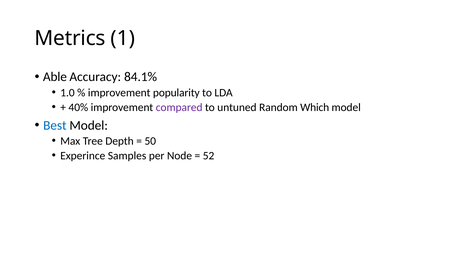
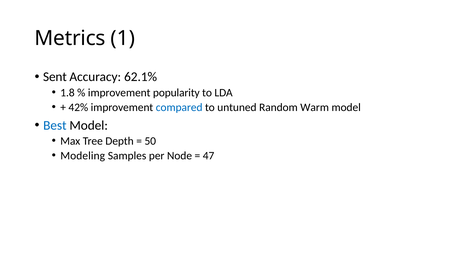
Able: Able -> Sent
84.1%: 84.1% -> 62.1%
1.0: 1.0 -> 1.8
40%: 40% -> 42%
compared colour: purple -> blue
Which: Which -> Warm
Experince: Experince -> Modeling
52: 52 -> 47
